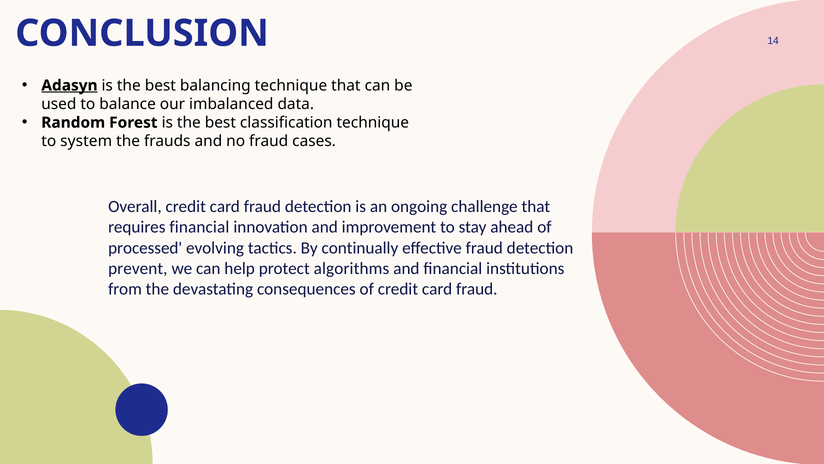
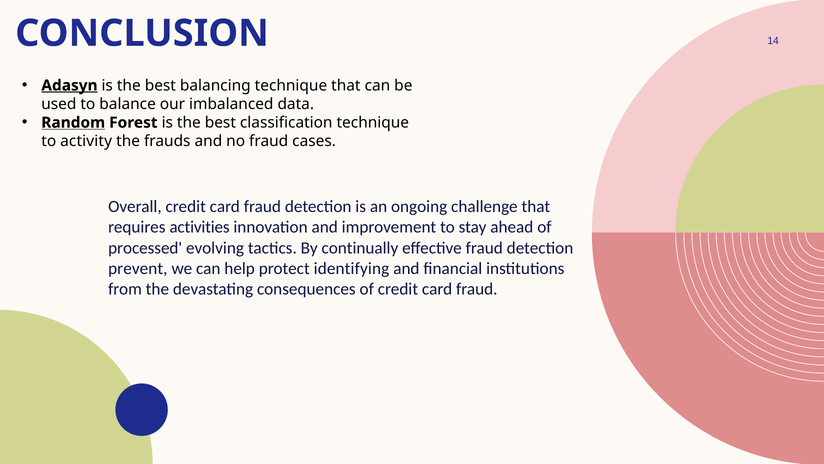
Random underline: none -> present
system: system -> activity
requires financial: financial -> activities
algorithms: algorithms -> identifying
